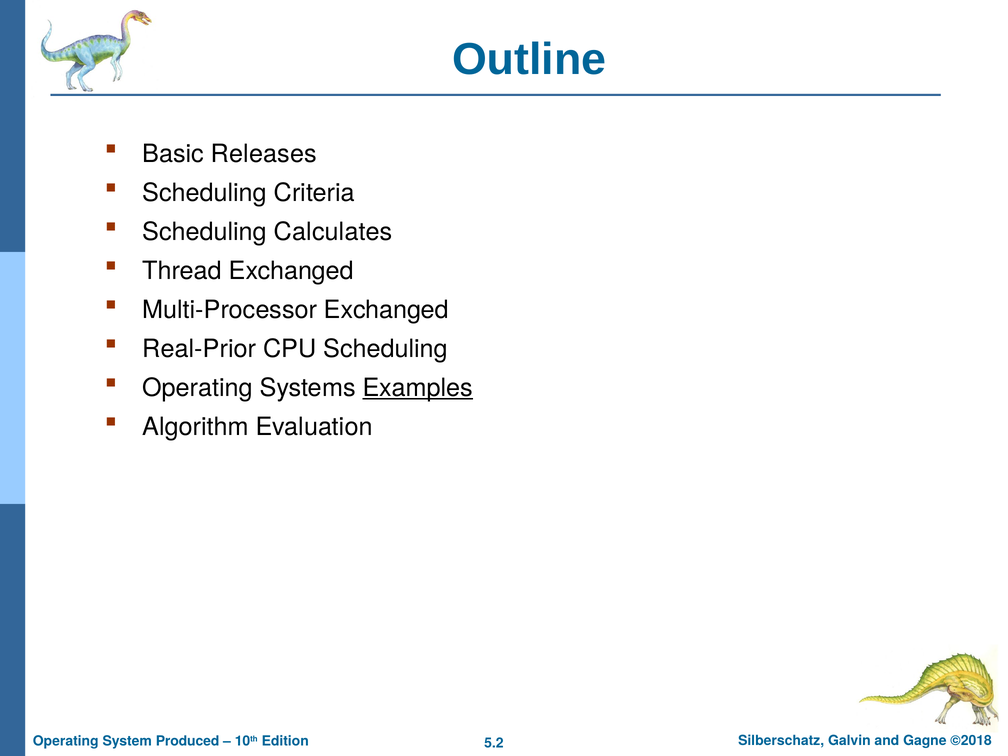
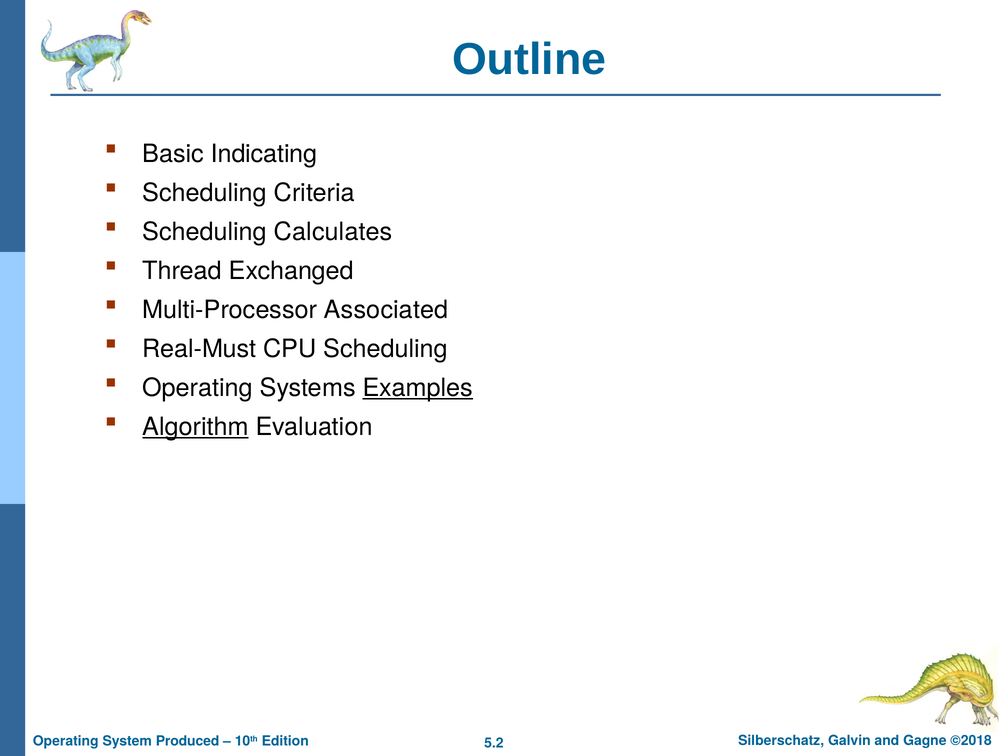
Releases: Releases -> Indicating
Multi-Processor Exchanged: Exchanged -> Associated
Real-Prior: Real-Prior -> Real-Must
Algorithm underline: none -> present
